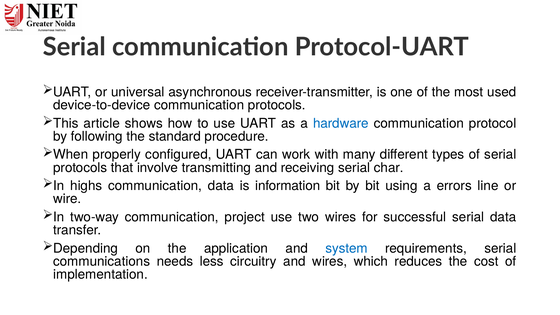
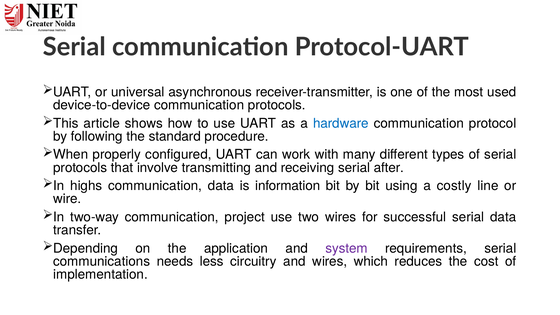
char: char -> after
errors: errors -> costly
system colour: blue -> purple
